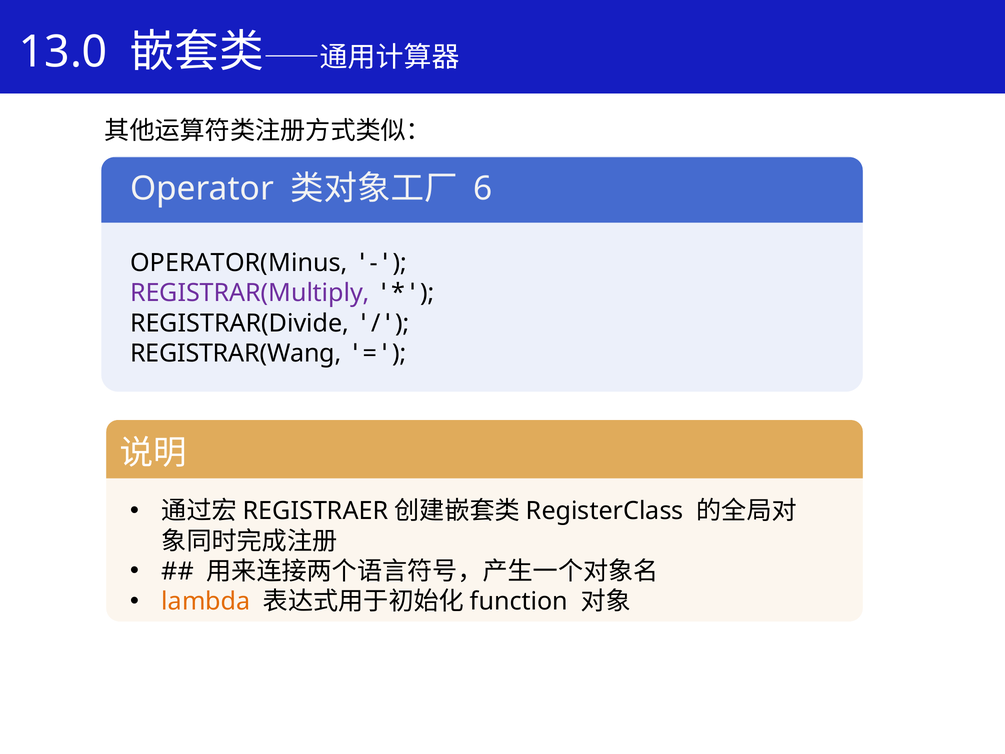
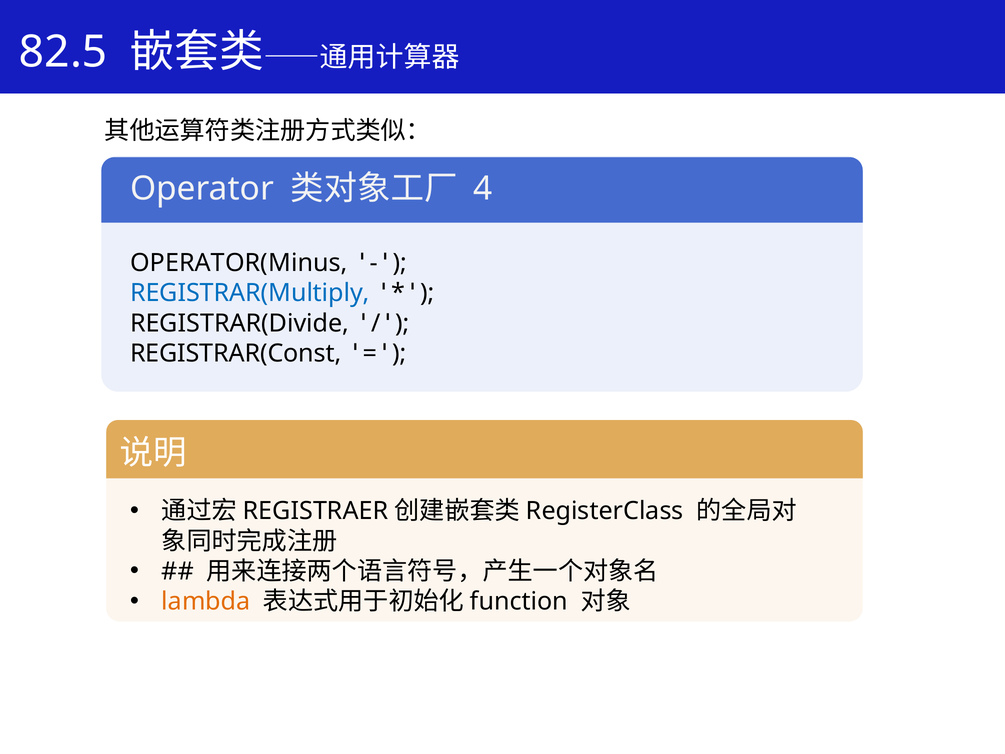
13.0: 13.0 -> 82.5
6: 6 -> 4
REGISTRAR(Multiply colour: purple -> blue
REGISTRAR(Wang: REGISTRAR(Wang -> REGISTRAR(Const
